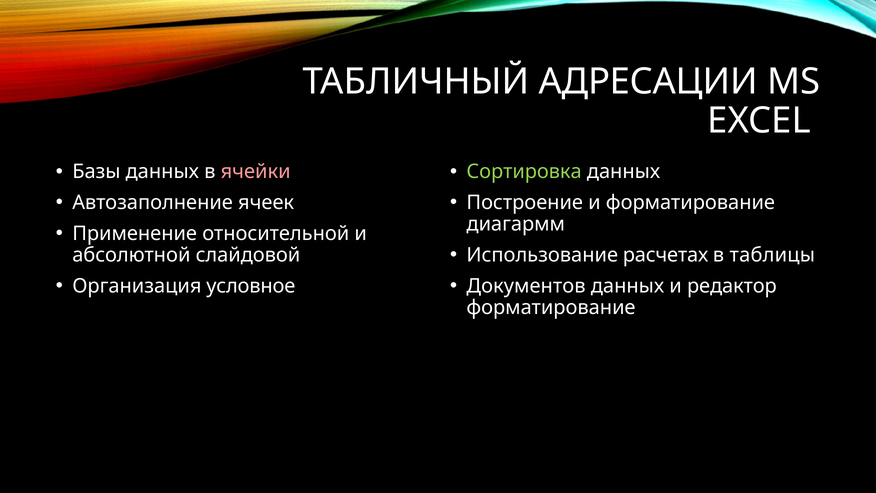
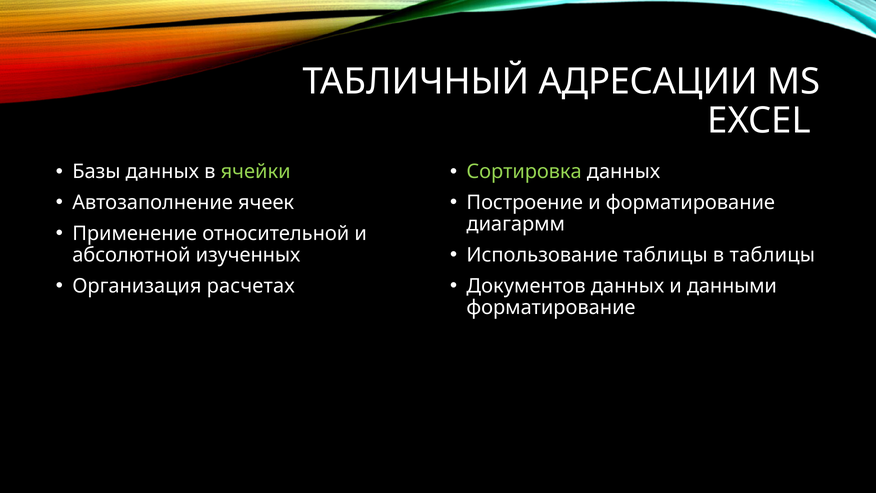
ячейки colour: pink -> light green
Использование расчетах: расчетах -> таблицы
слайдовой: слайдовой -> изученных
условное: условное -> расчетах
редактор: редактор -> данными
